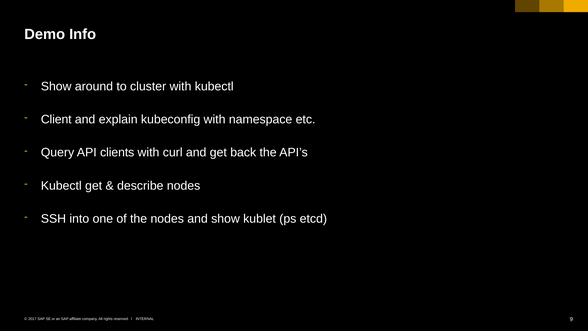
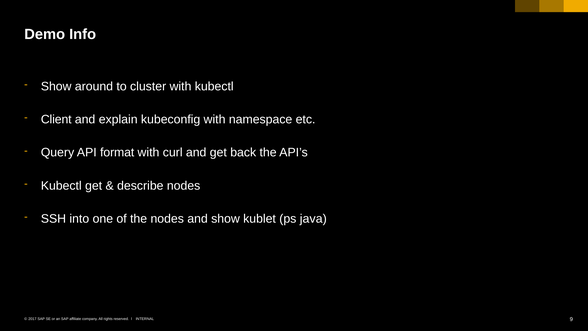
clients: clients -> format
etcd: etcd -> java
